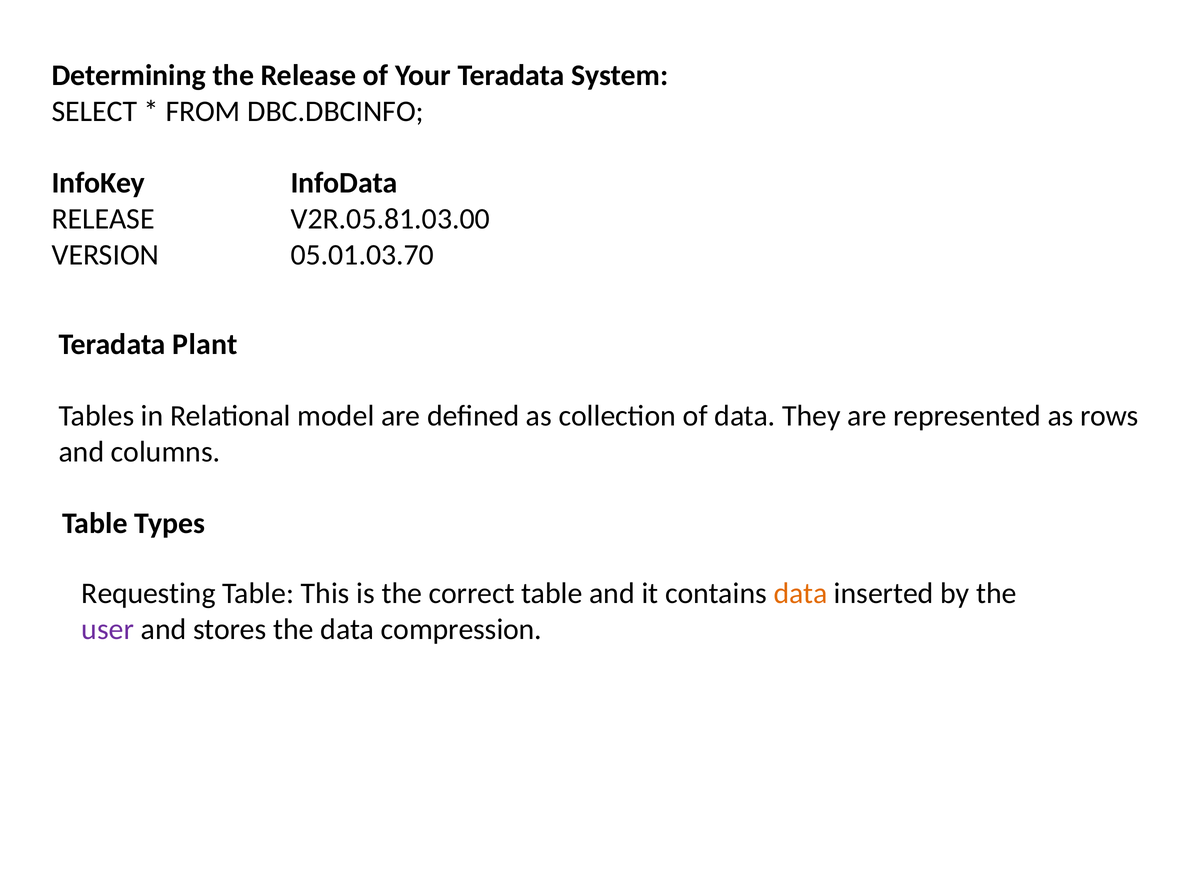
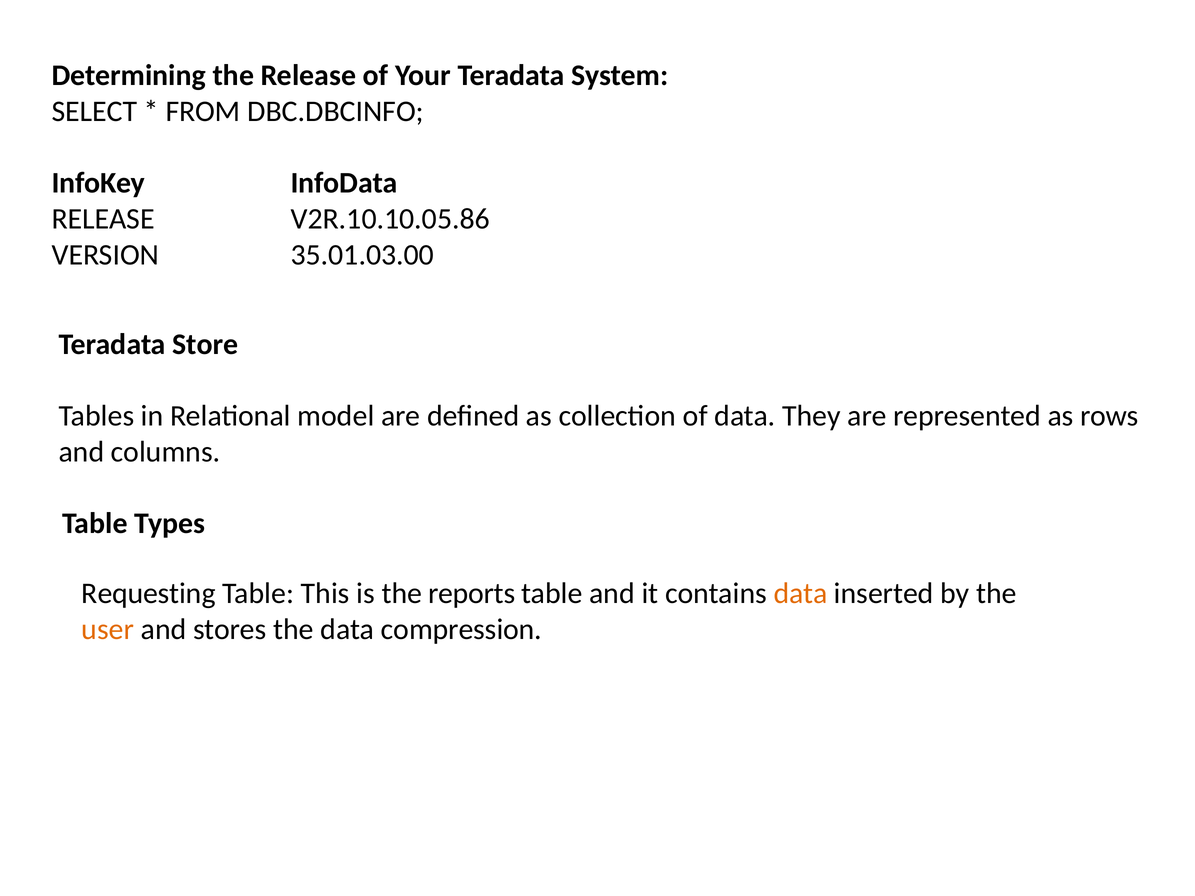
V2R.05.81.03.00: V2R.05.81.03.00 -> V2R.10.10.05.86
05.01.03.70: 05.01.03.70 -> 35.01.03.00
Plant: Plant -> Store
correct: correct -> reports
user colour: purple -> orange
